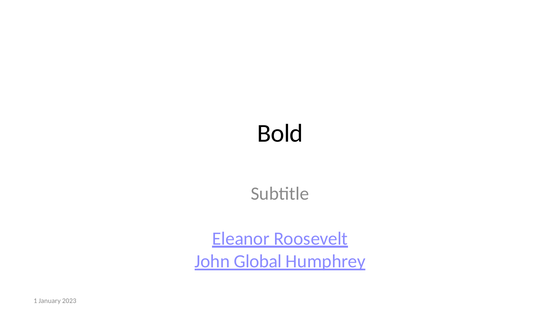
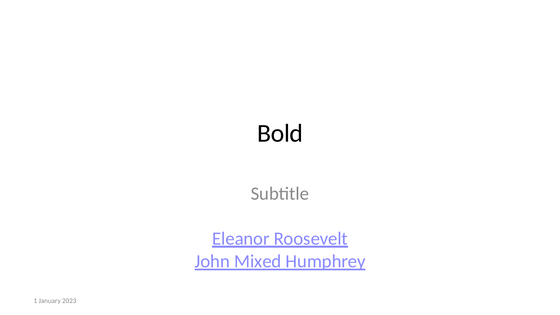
Global: Global -> Mixed
